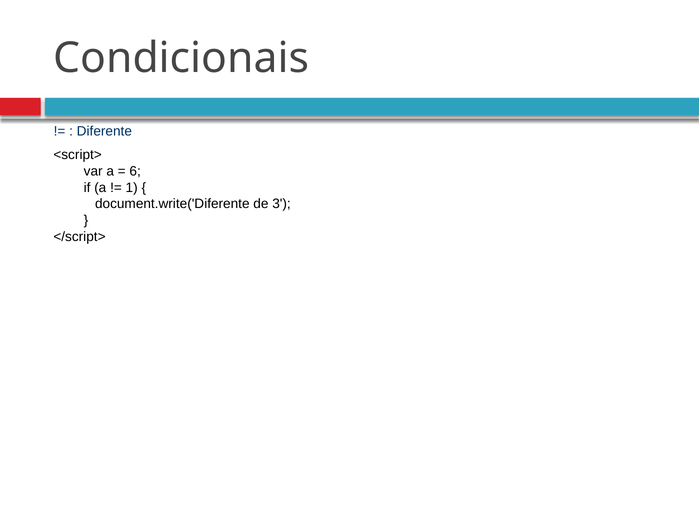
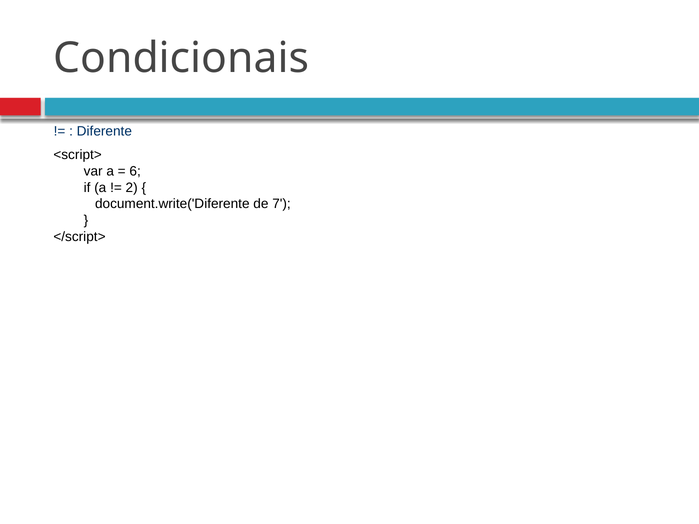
1: 1 -> 2
3: 3 -> 7
